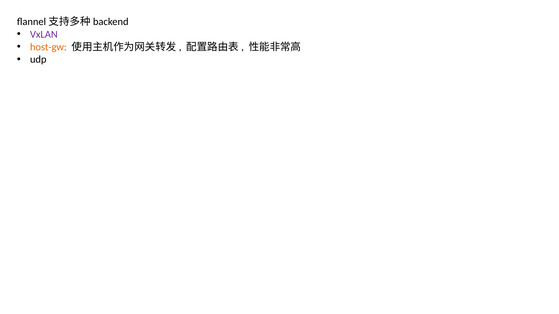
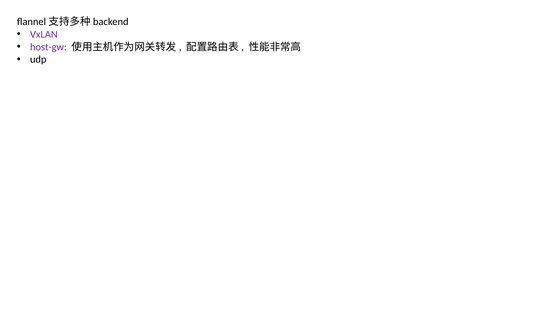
host-gw colour: orange -> purple
